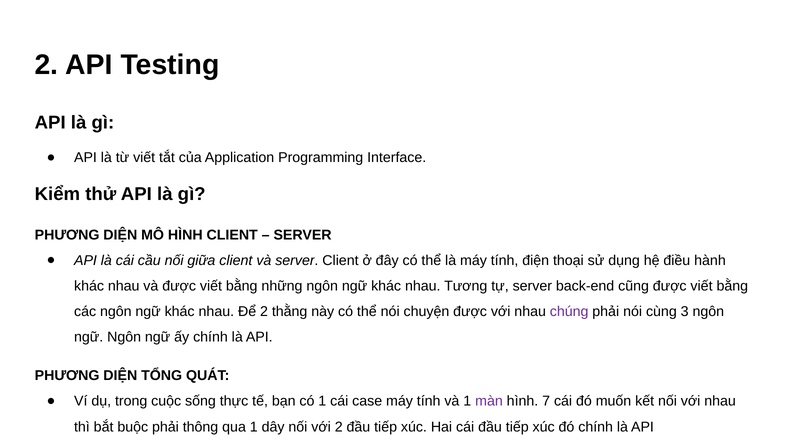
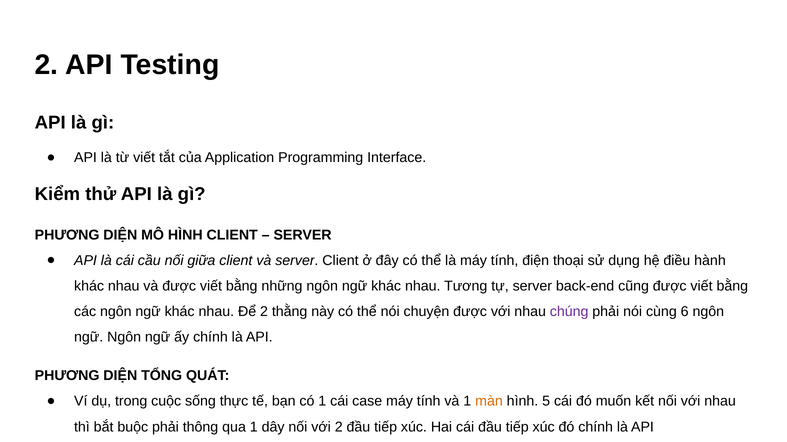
3: 3 -> 6
màn colour: purple -> orange
7: 7 -> 5
